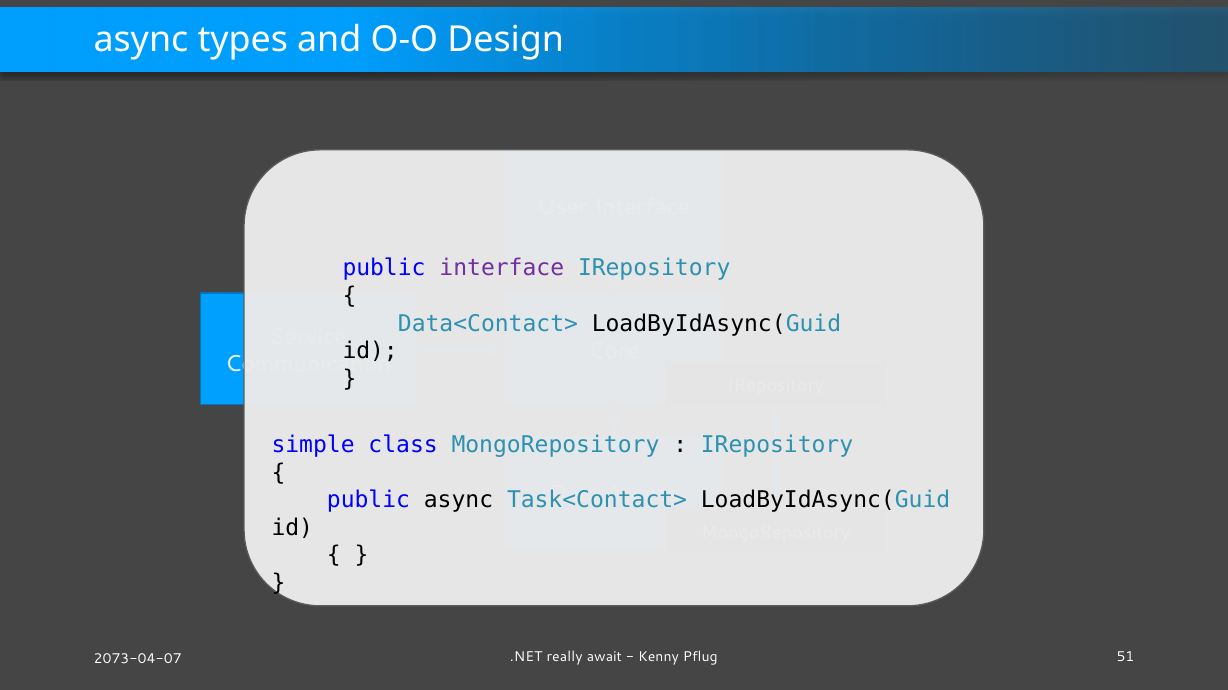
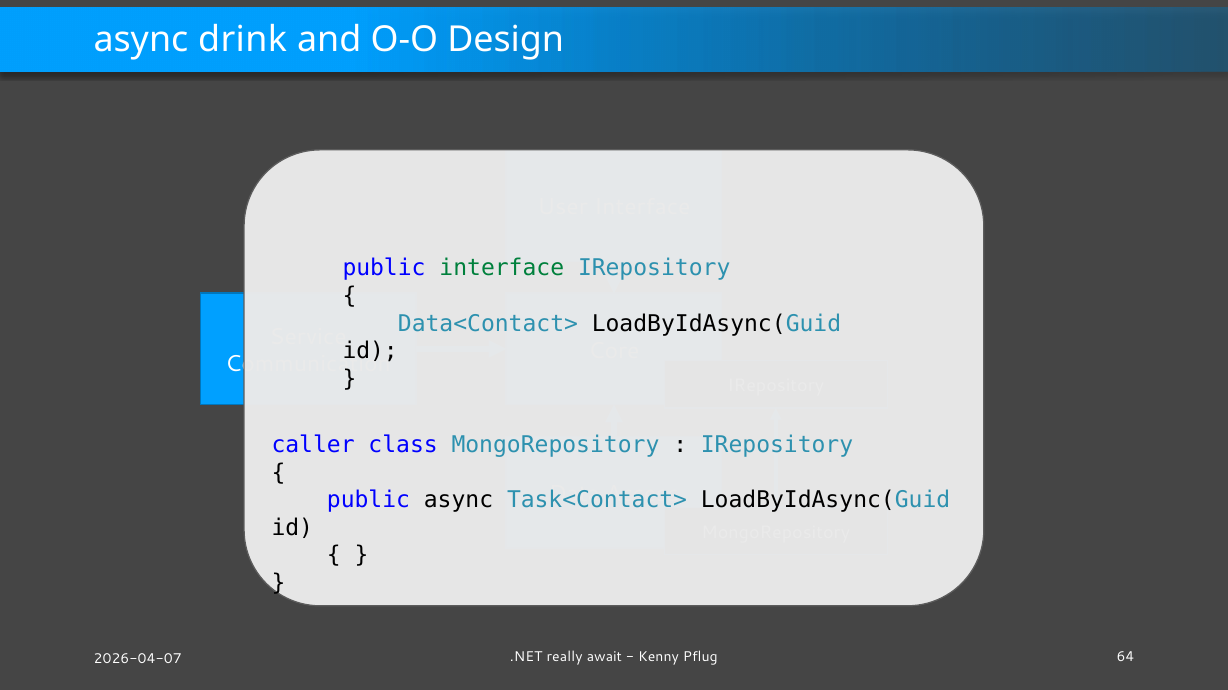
types: types -> drink
interface at (502, 269) colour: purple -> green
simple: simple -> caller
51: 51 -> 64
2073-04-07: 2073-04-07 -> 2026-04-07
